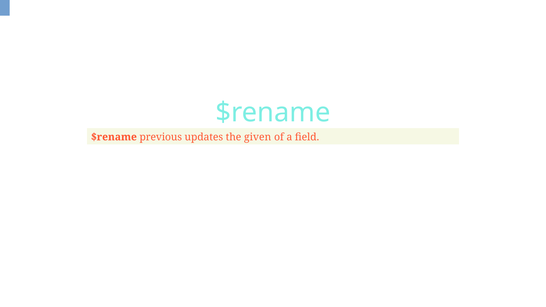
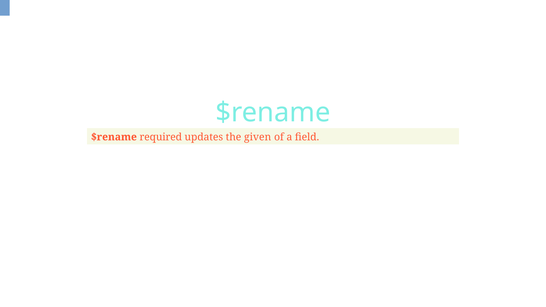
previous: previous -> required
